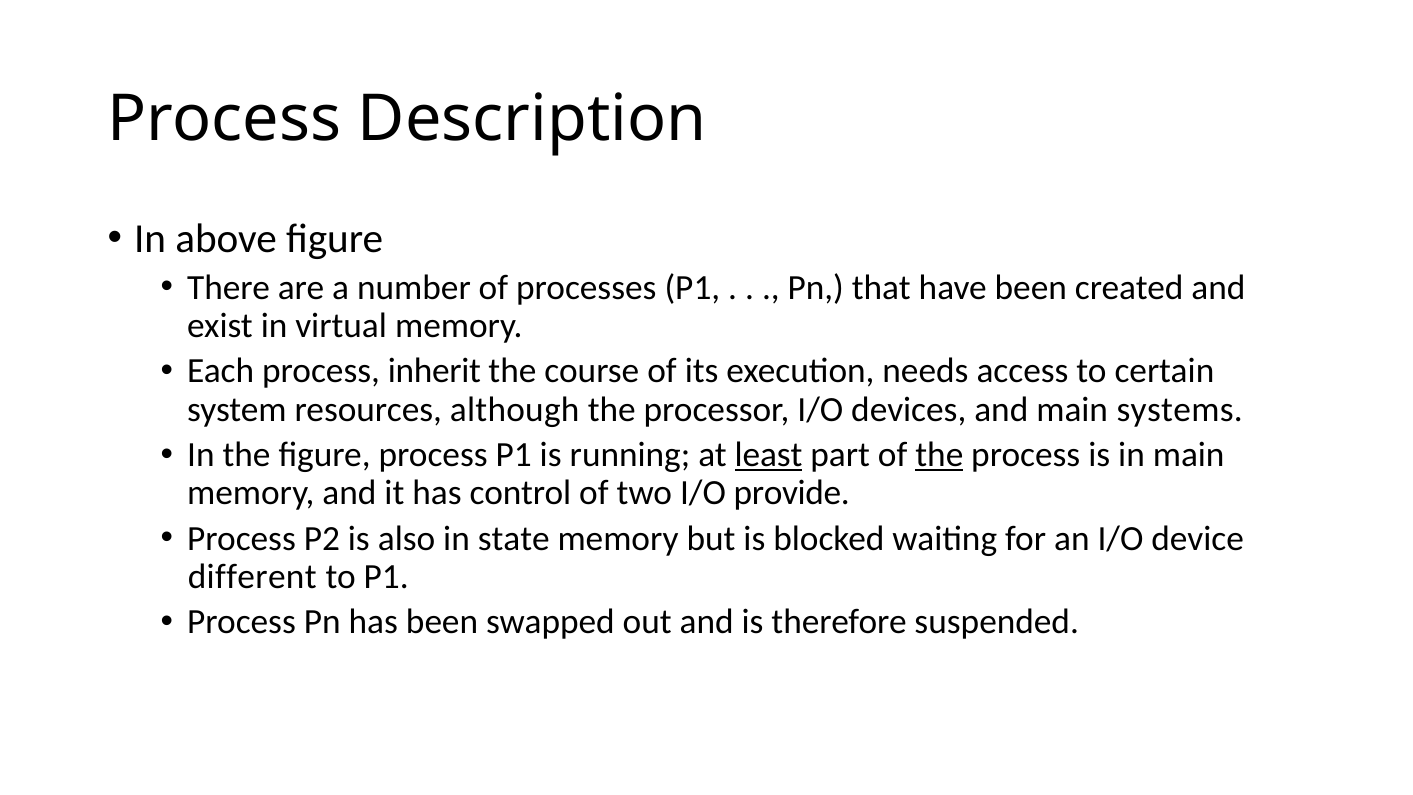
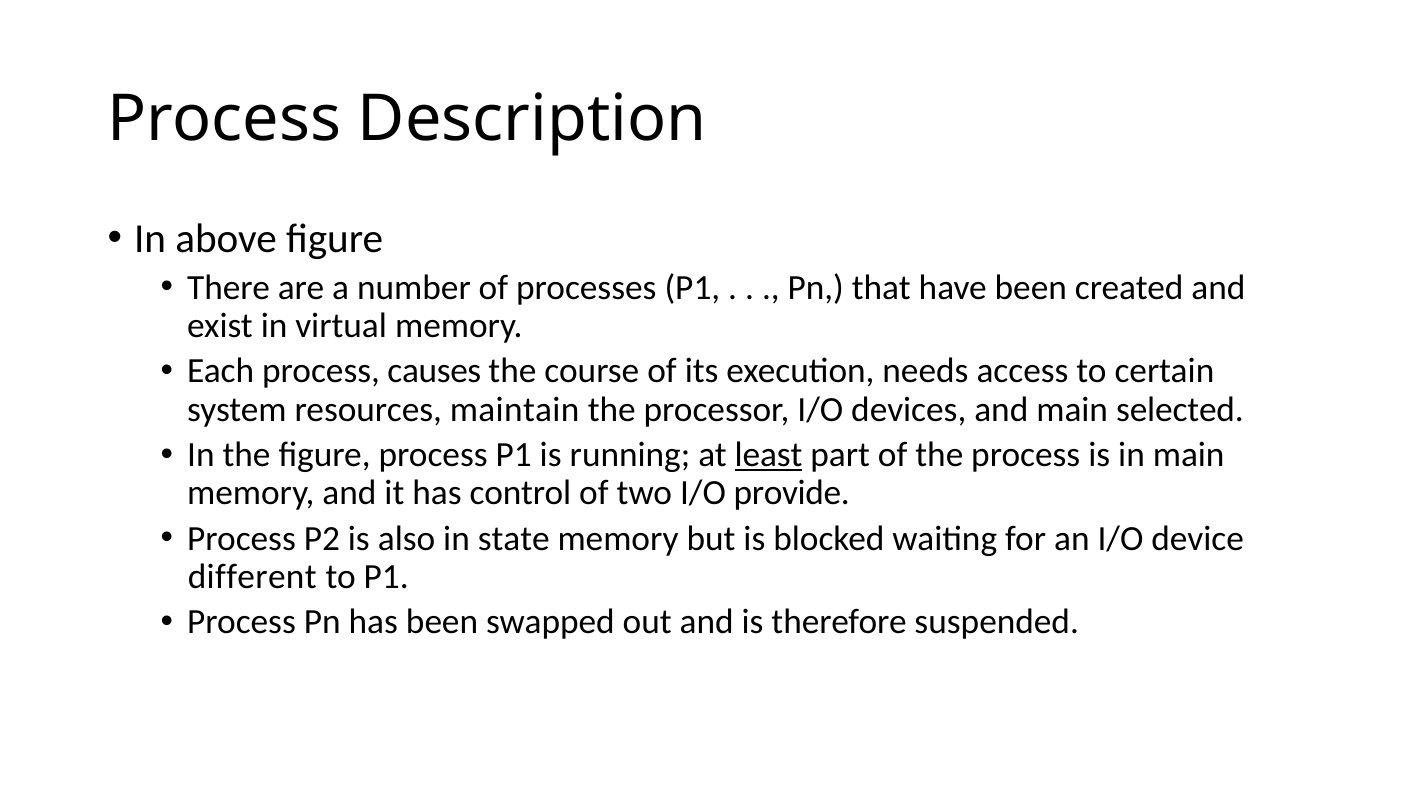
inherit: inherit -> causes
although: although -> maintain
systems: systems -> selected
the at (939, 455) underline: present -> none
